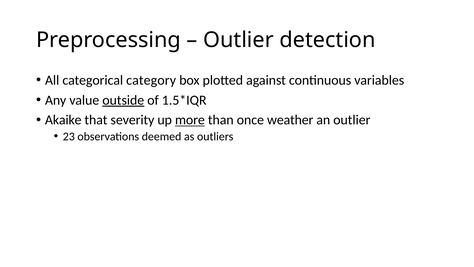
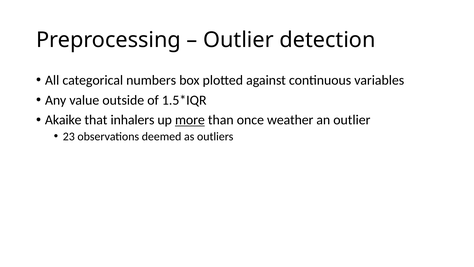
category: category -> numbers
outside underline: present -> none
severity: severity -> inhalers
